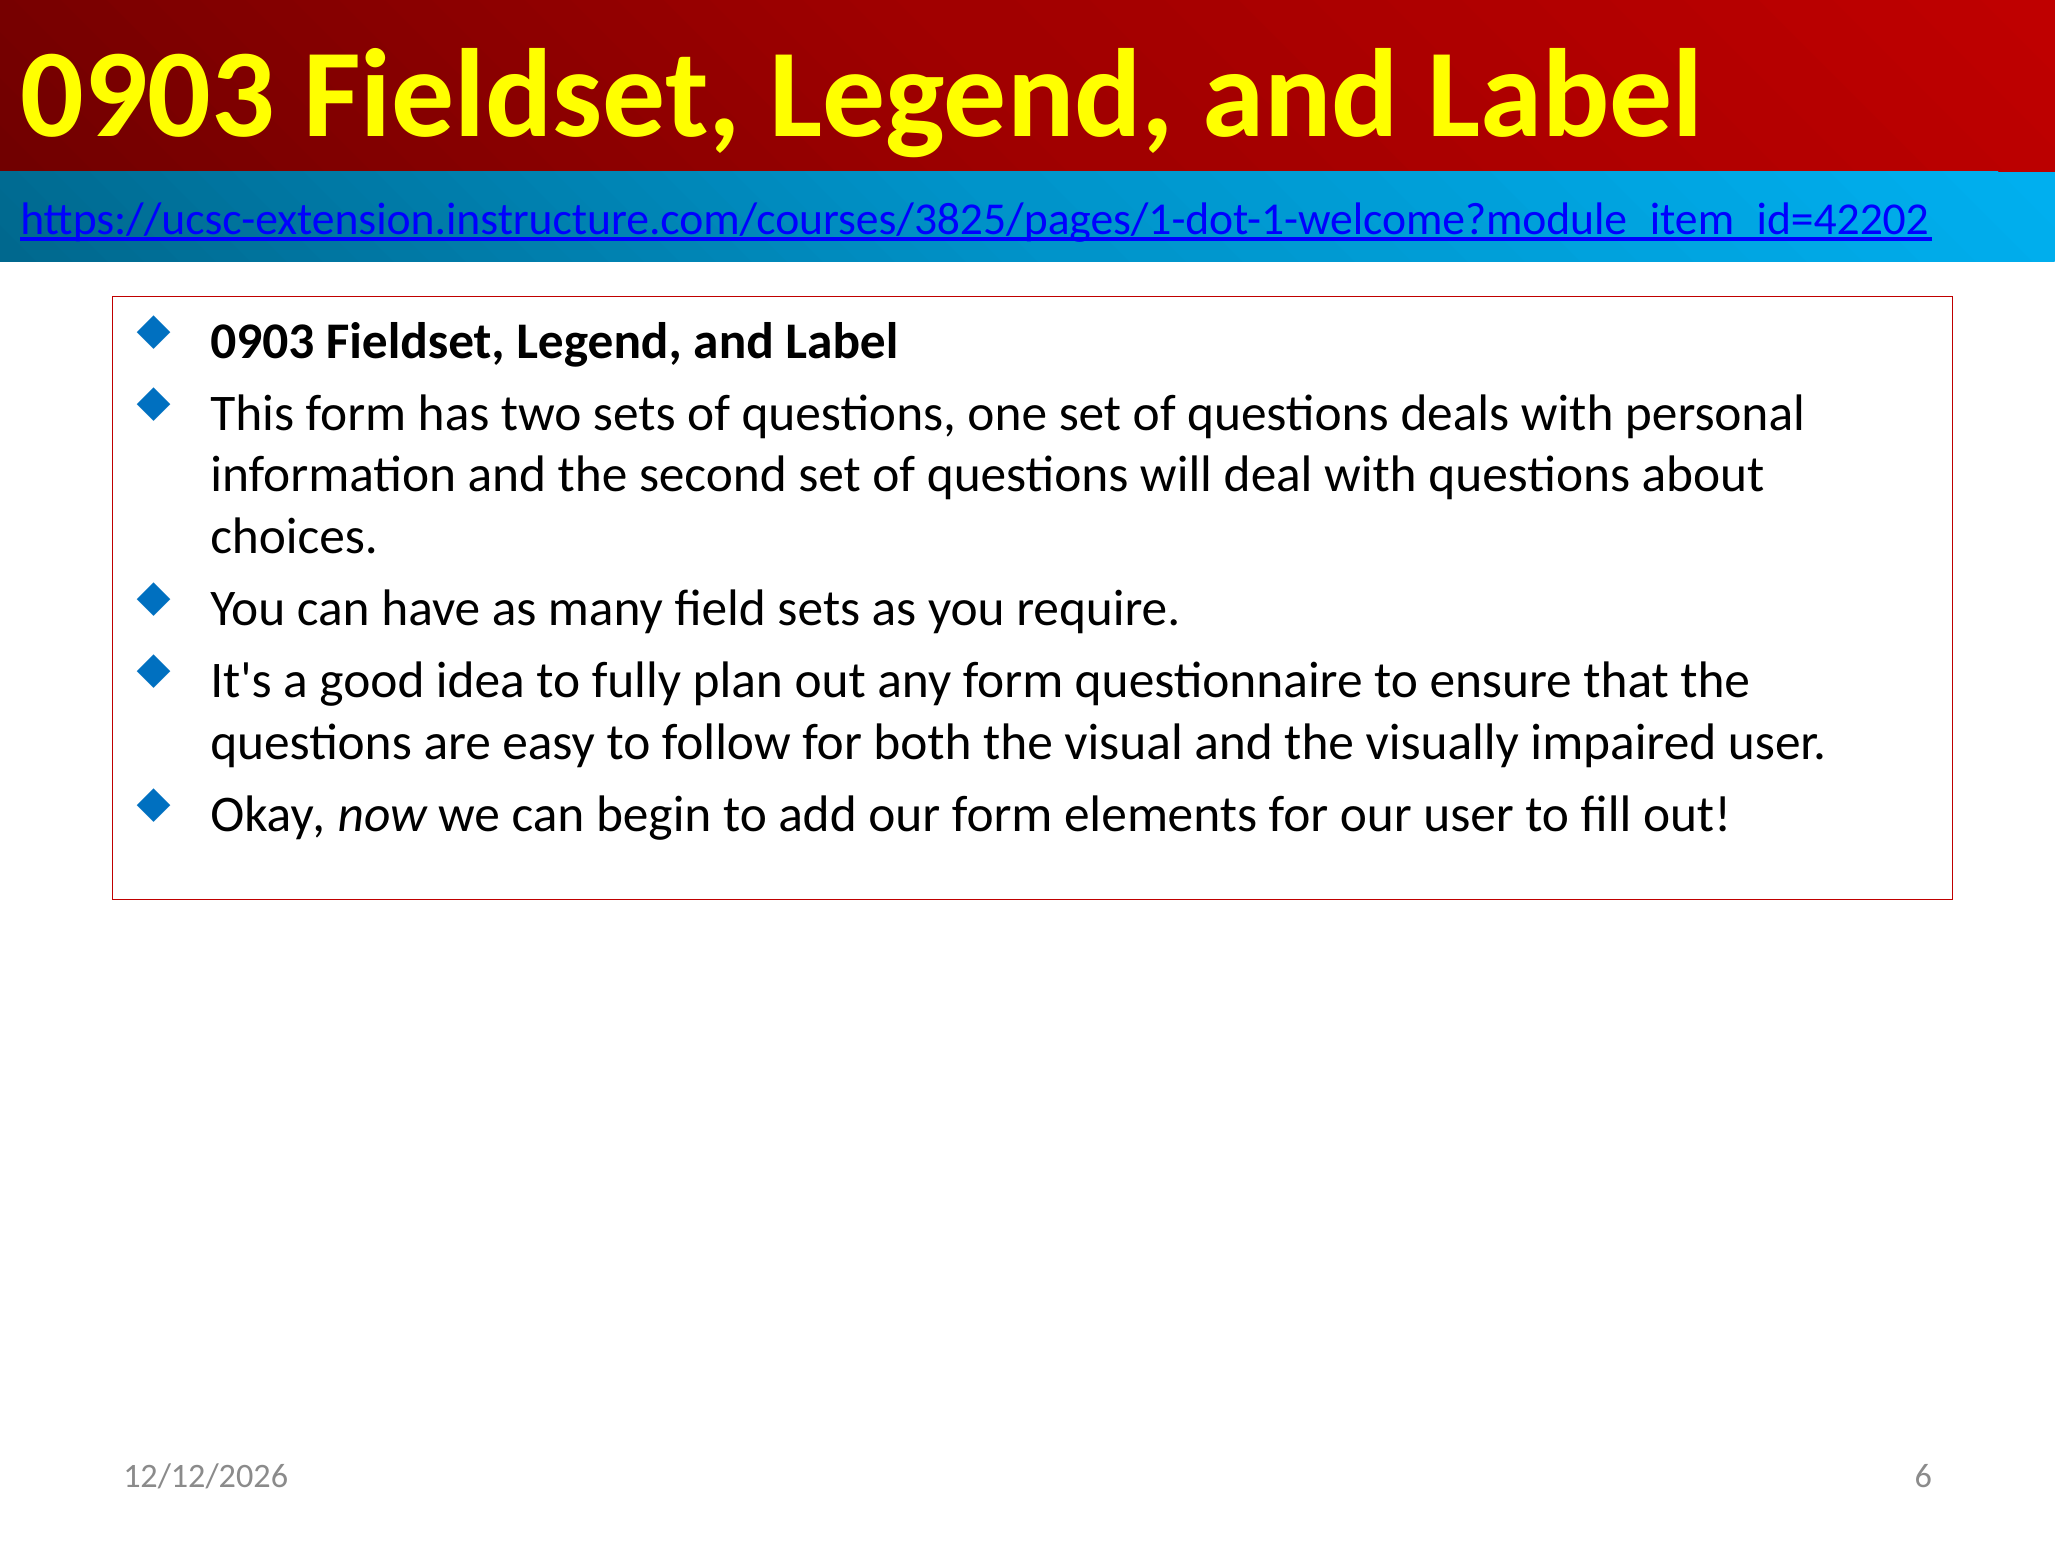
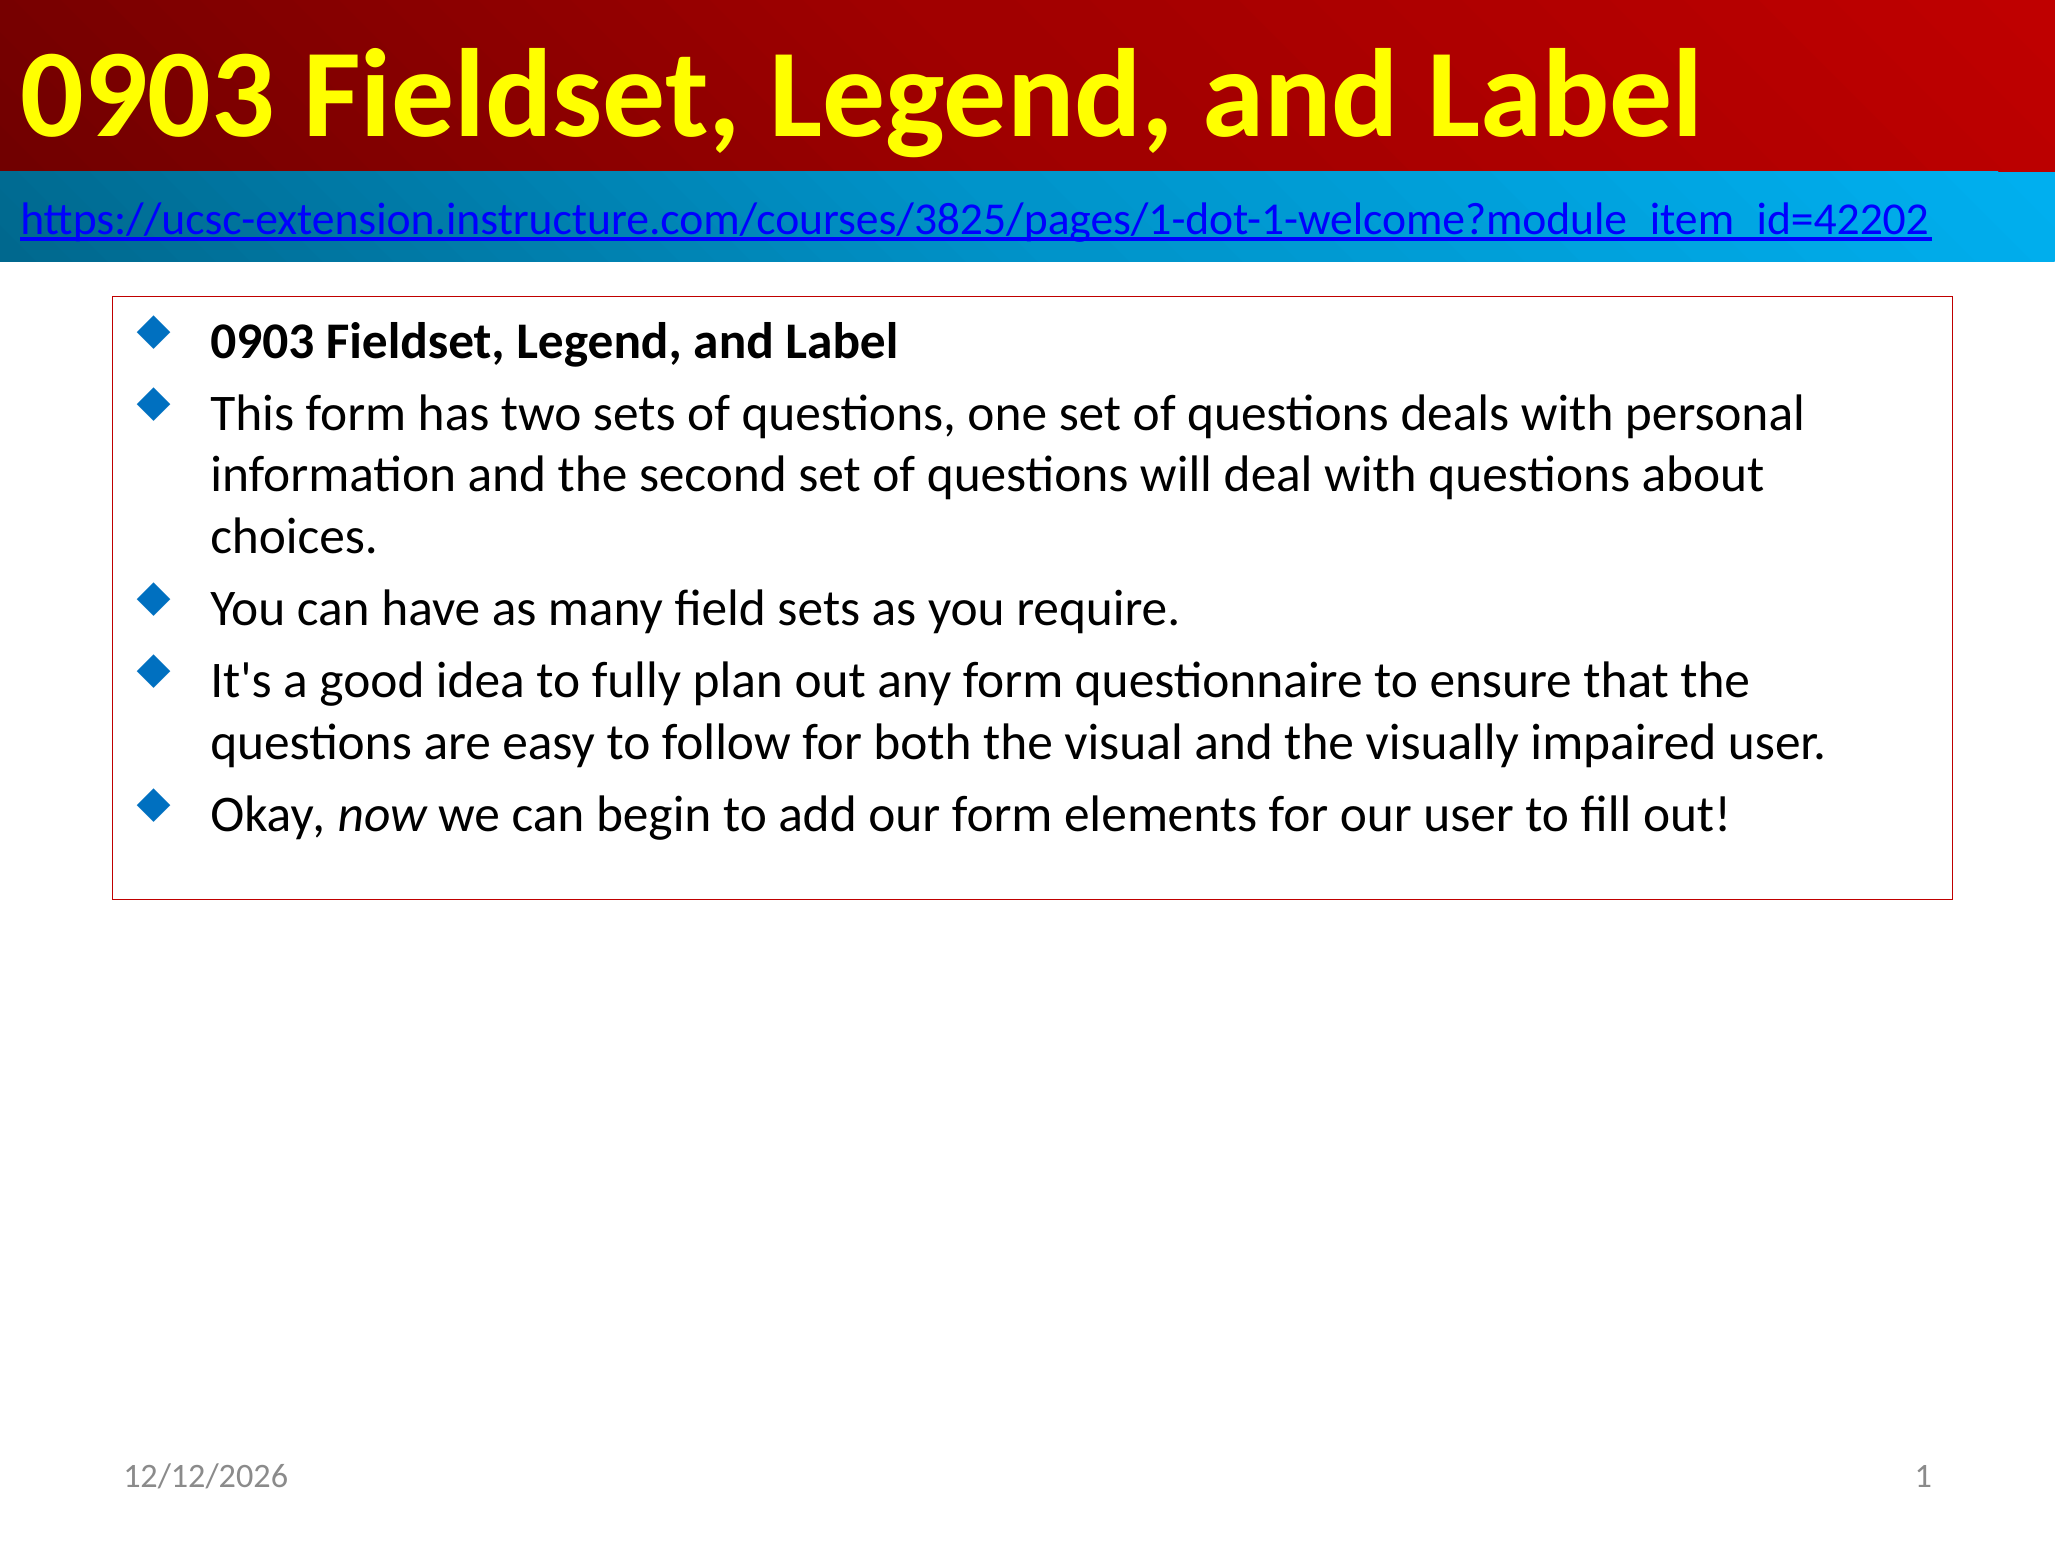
6: 6 -> 1
